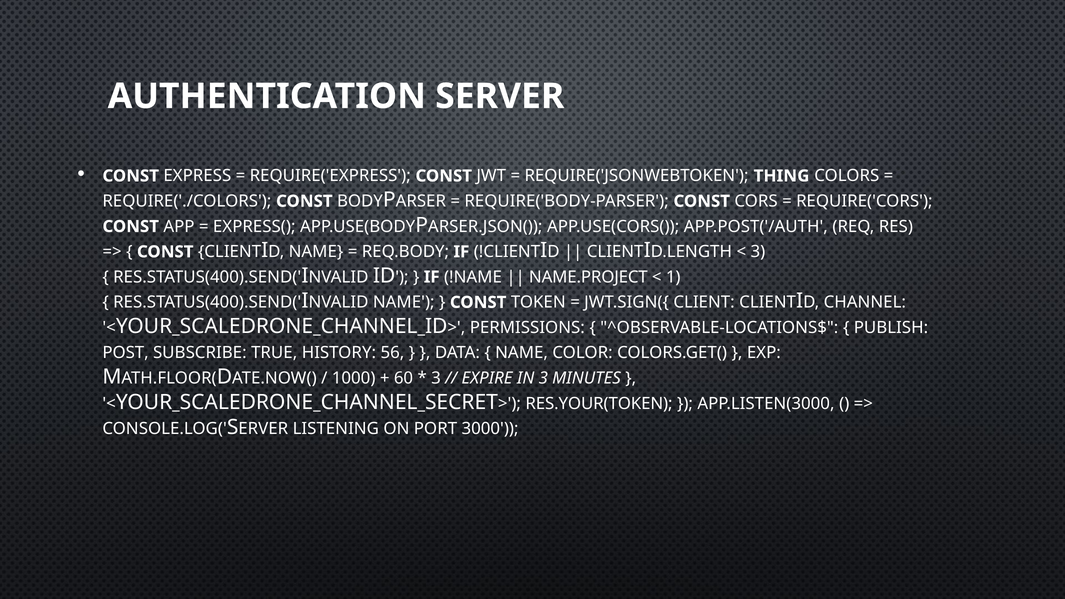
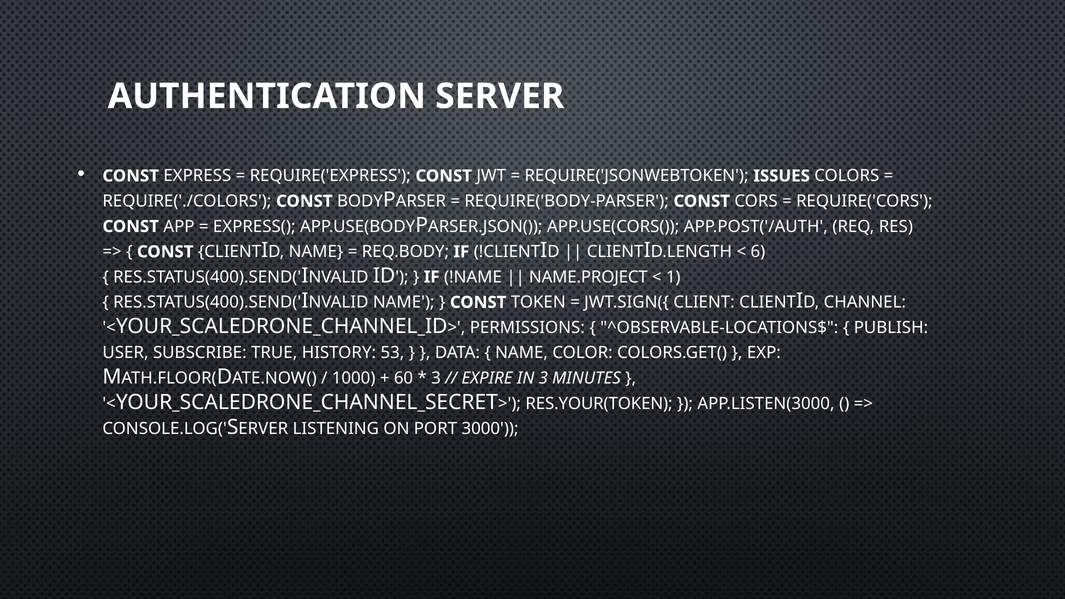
THING: THING -> ISSUES
3 at (758, 252): 3 -> 6
POST: POST -> USER
56: 56 -> 53
